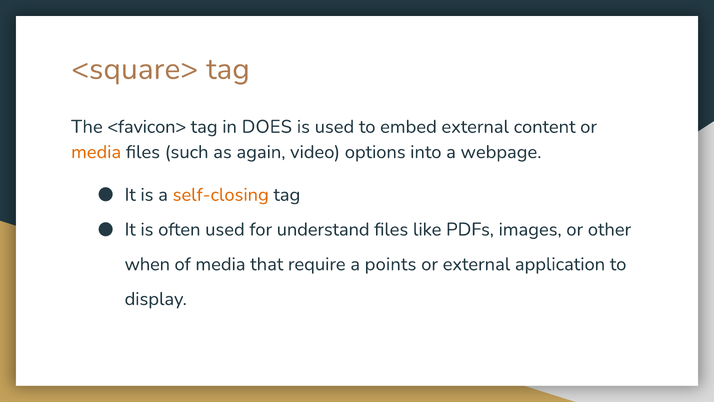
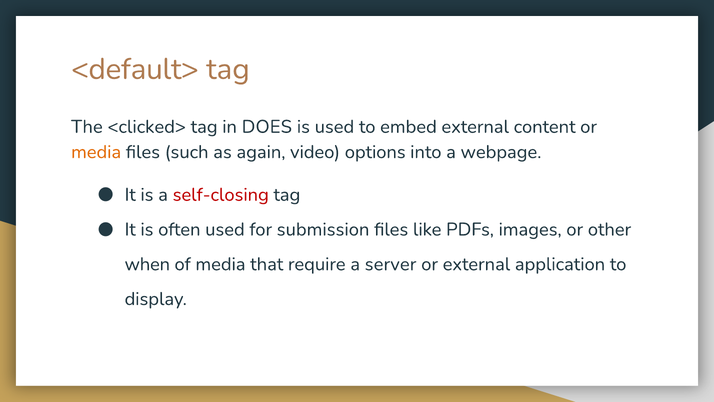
<square>: <square> -> <default>
<favicon>: <favicon> -> <clicked>
self-closing colour: orange -> red
understand: understand -> submission
points: points -> server
